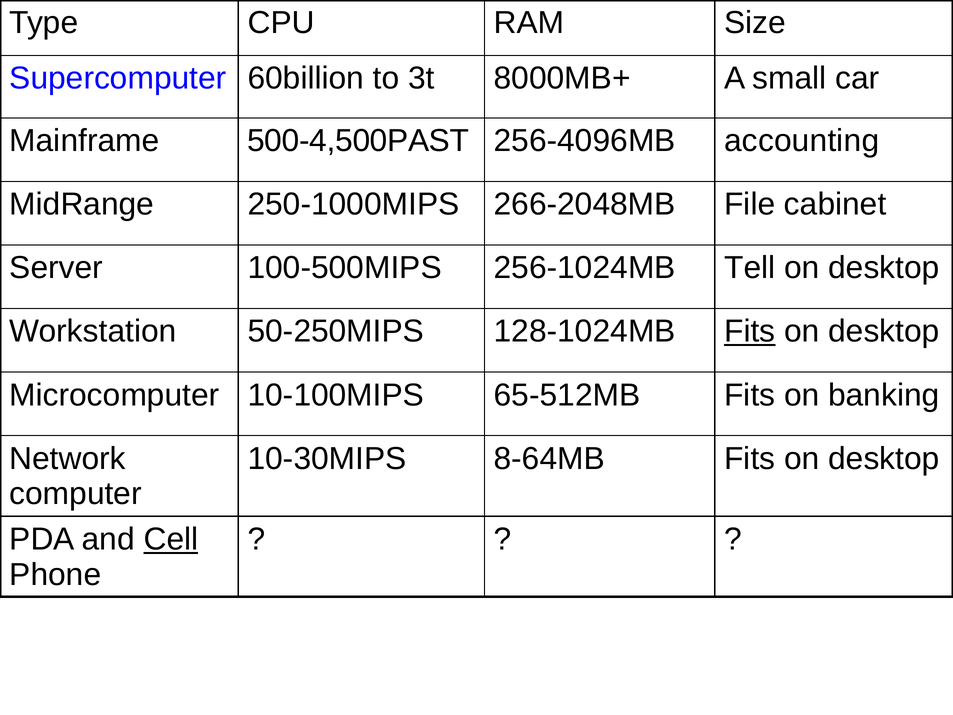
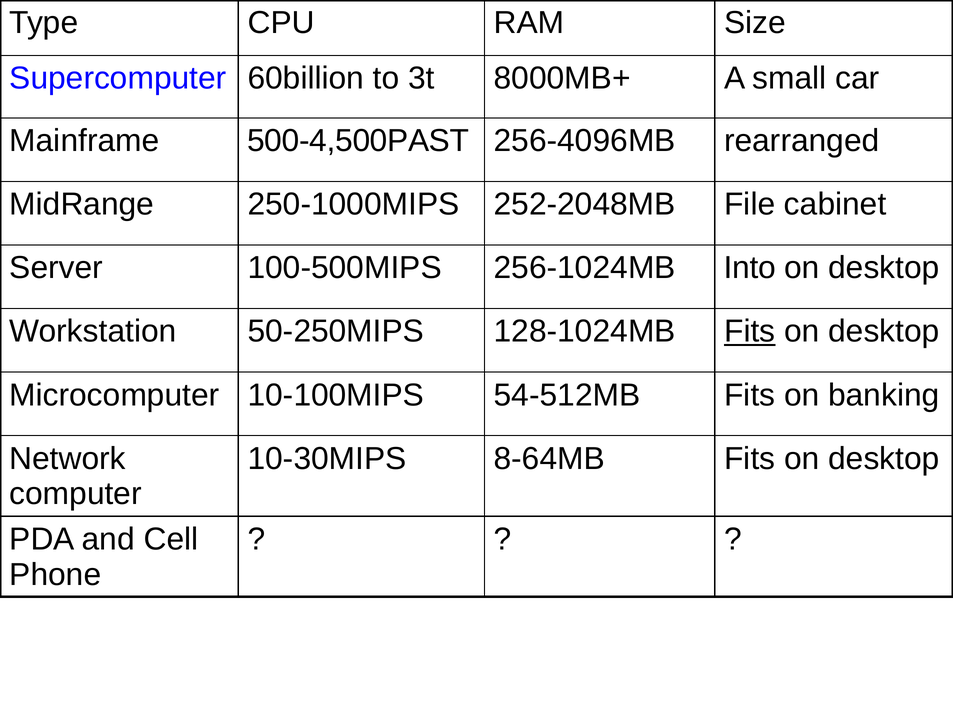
accounting: accounting -> rearranged
266-2048MB: 266-2048MB -> 252-2048MB
Tell: Tell -> Into
65-512MB: 65-512MB -> 54-512MB
Cell underline: present -> none
